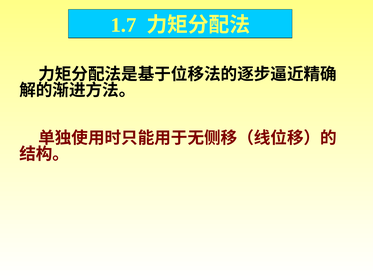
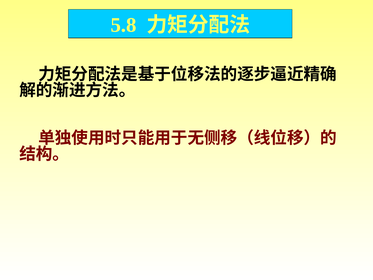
1.7: 1.7 -> 5.8
